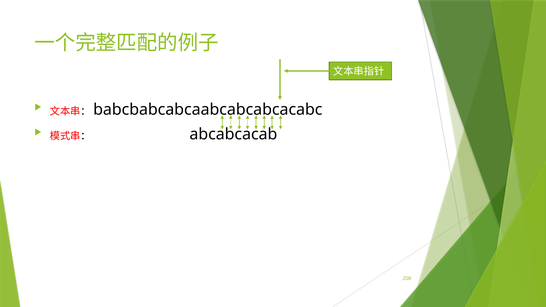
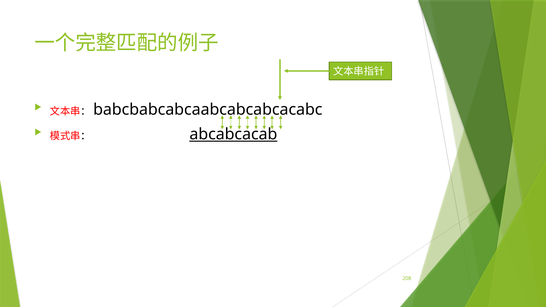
abcabcacab underline: none -> present
